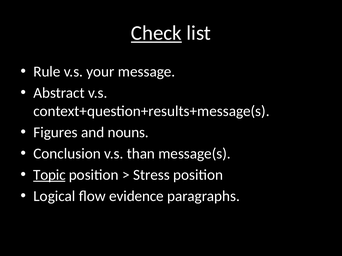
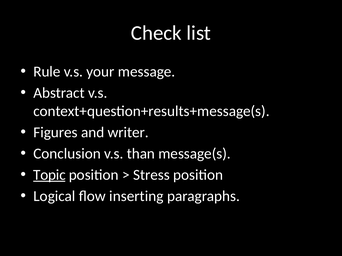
Check underline: present -> none
nouns: nouns -> writer
evidence: evidence -> inserting
